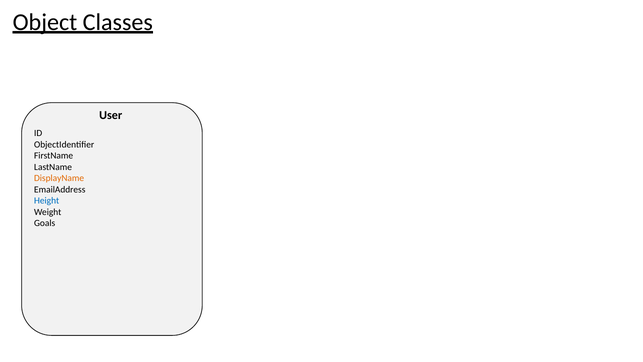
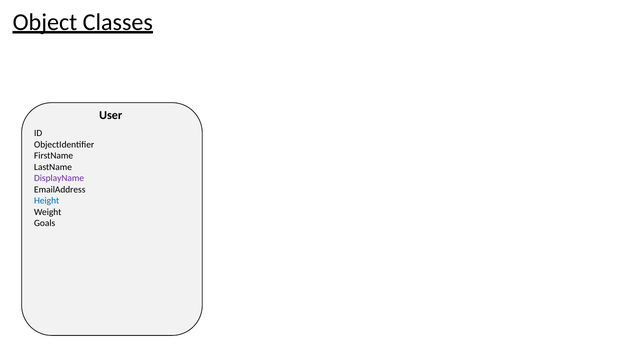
DisplayName colour: orange -> purple
